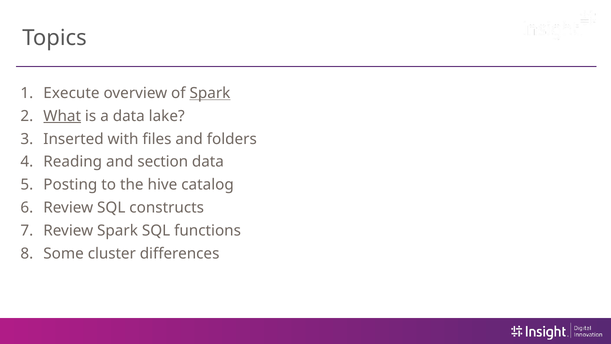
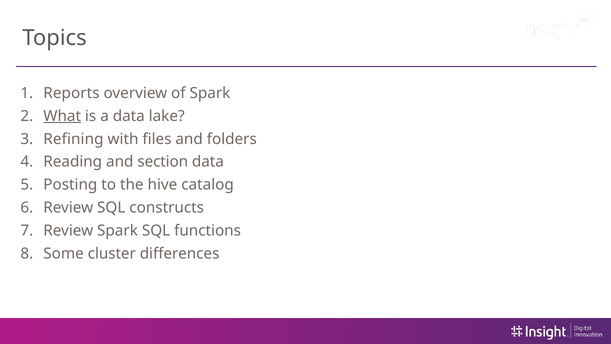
Execute: Execute -> Reports
Spark at (210, 93) underline: present -> none
Inserted: Inserted -> Refining
